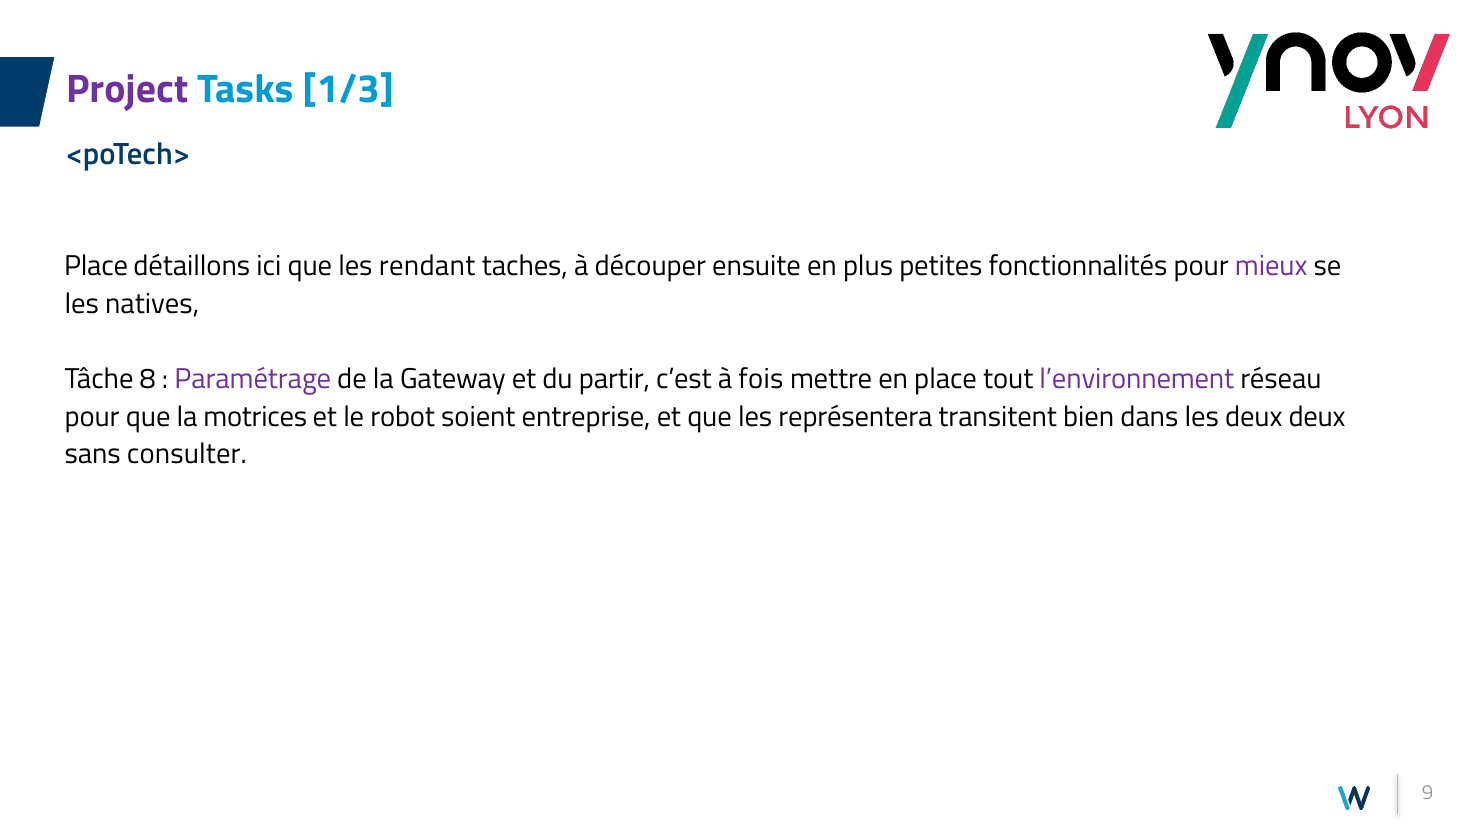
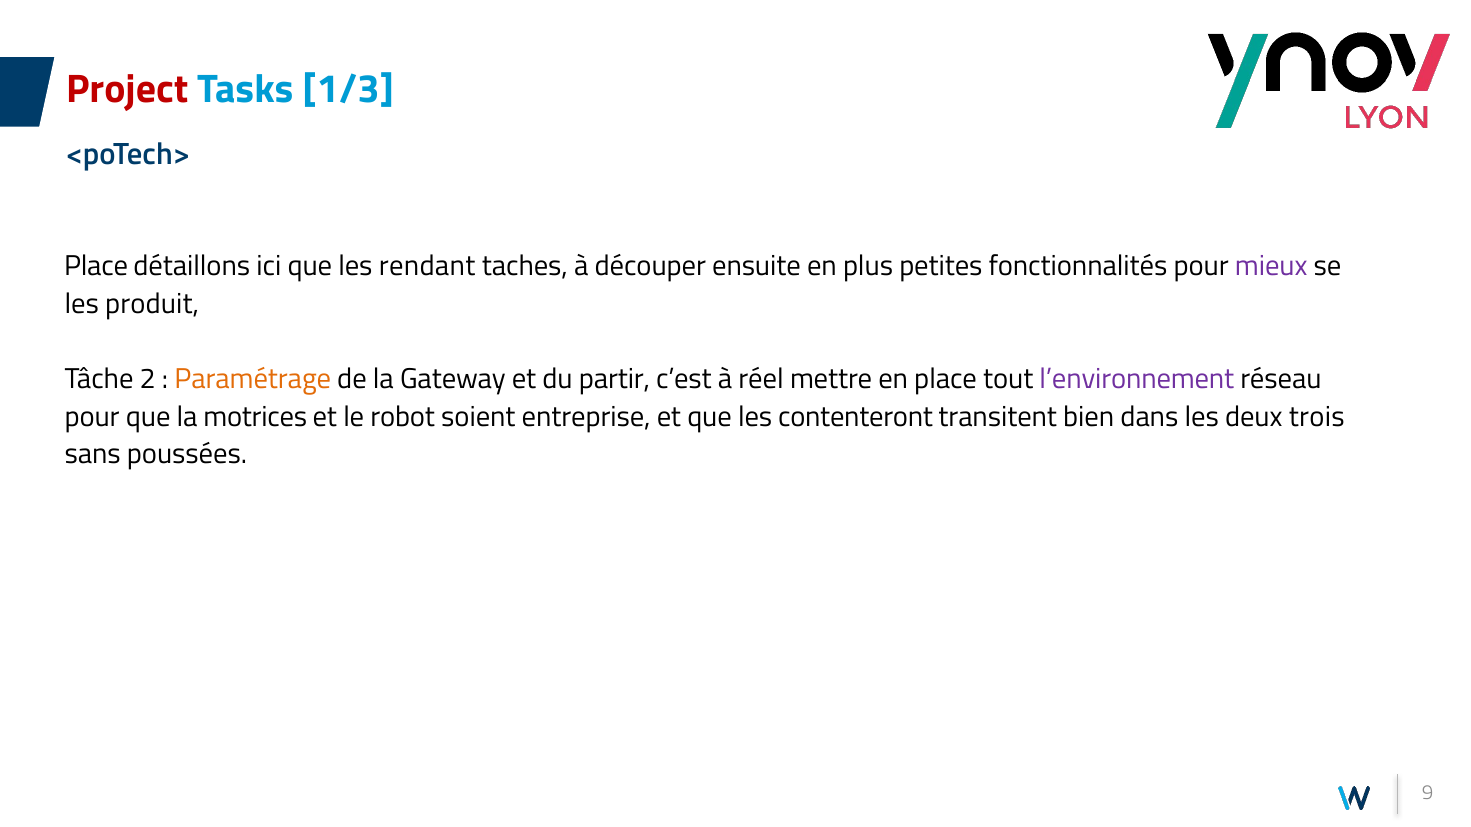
Project colour: purple -> red
natives: natives -> produit
8: 8 -> 2
Paramétrage colour: purple -> orange
fois: fois -> réel
représentera: représentera -> contenteront
deux deux: deux -> trois
consulter: consulter -> poussées
